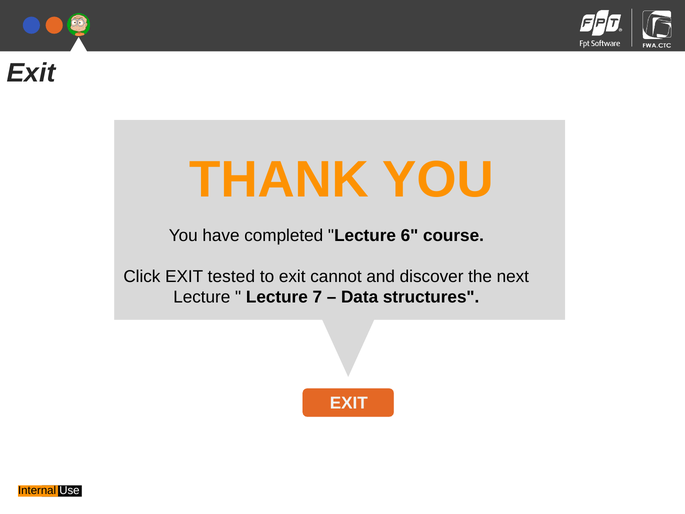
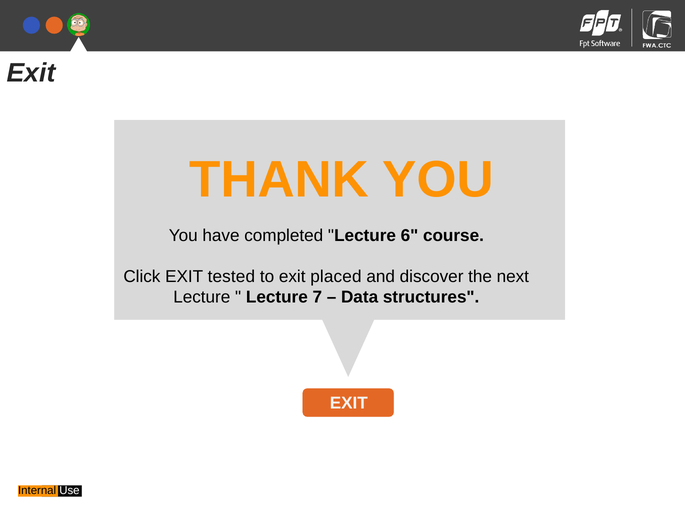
cannot: cannot -> placed
